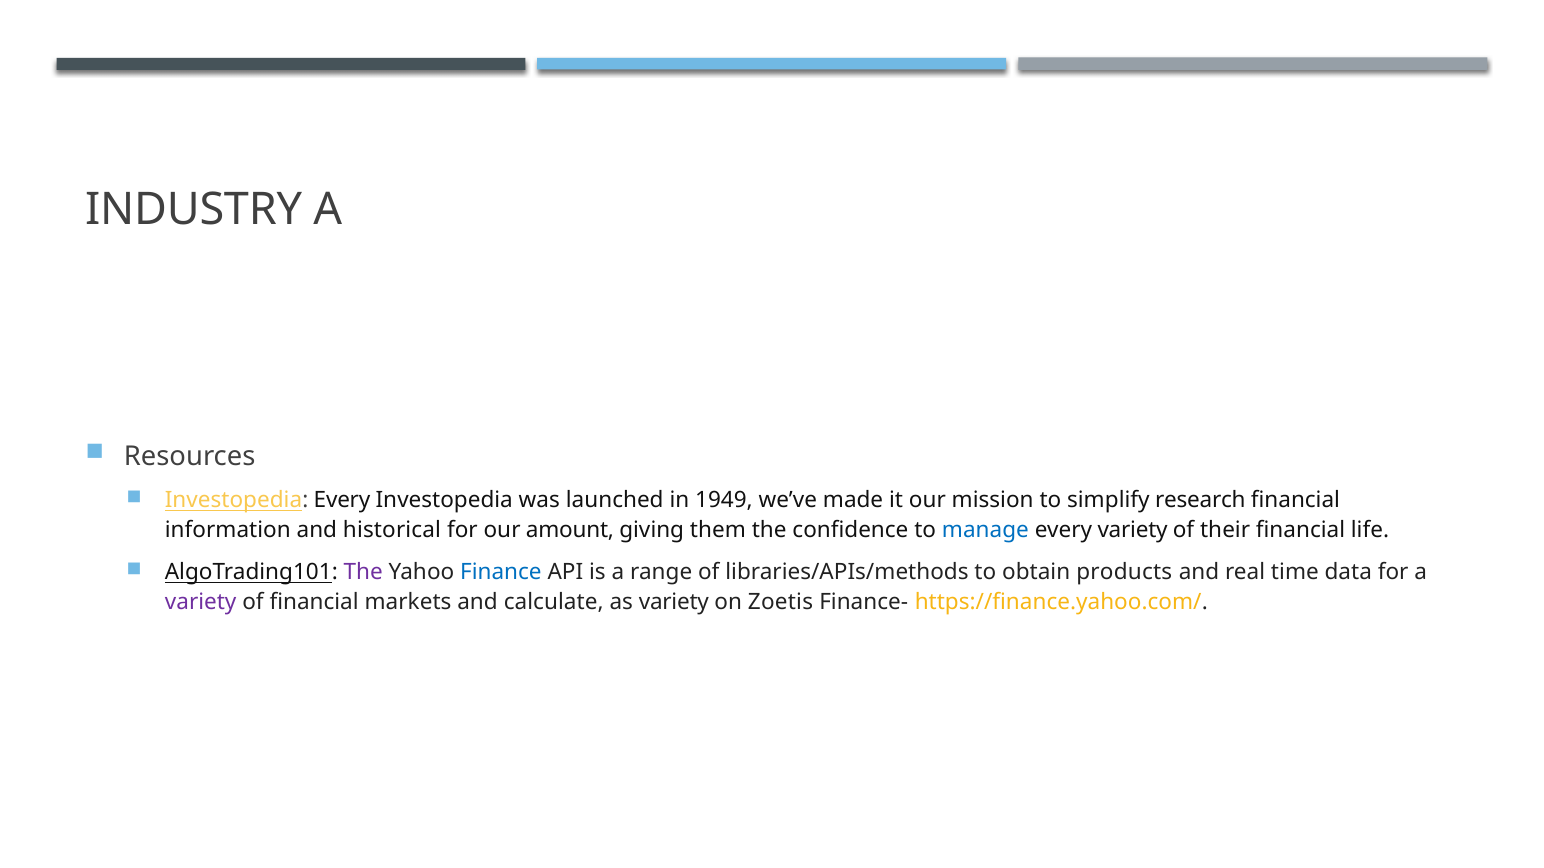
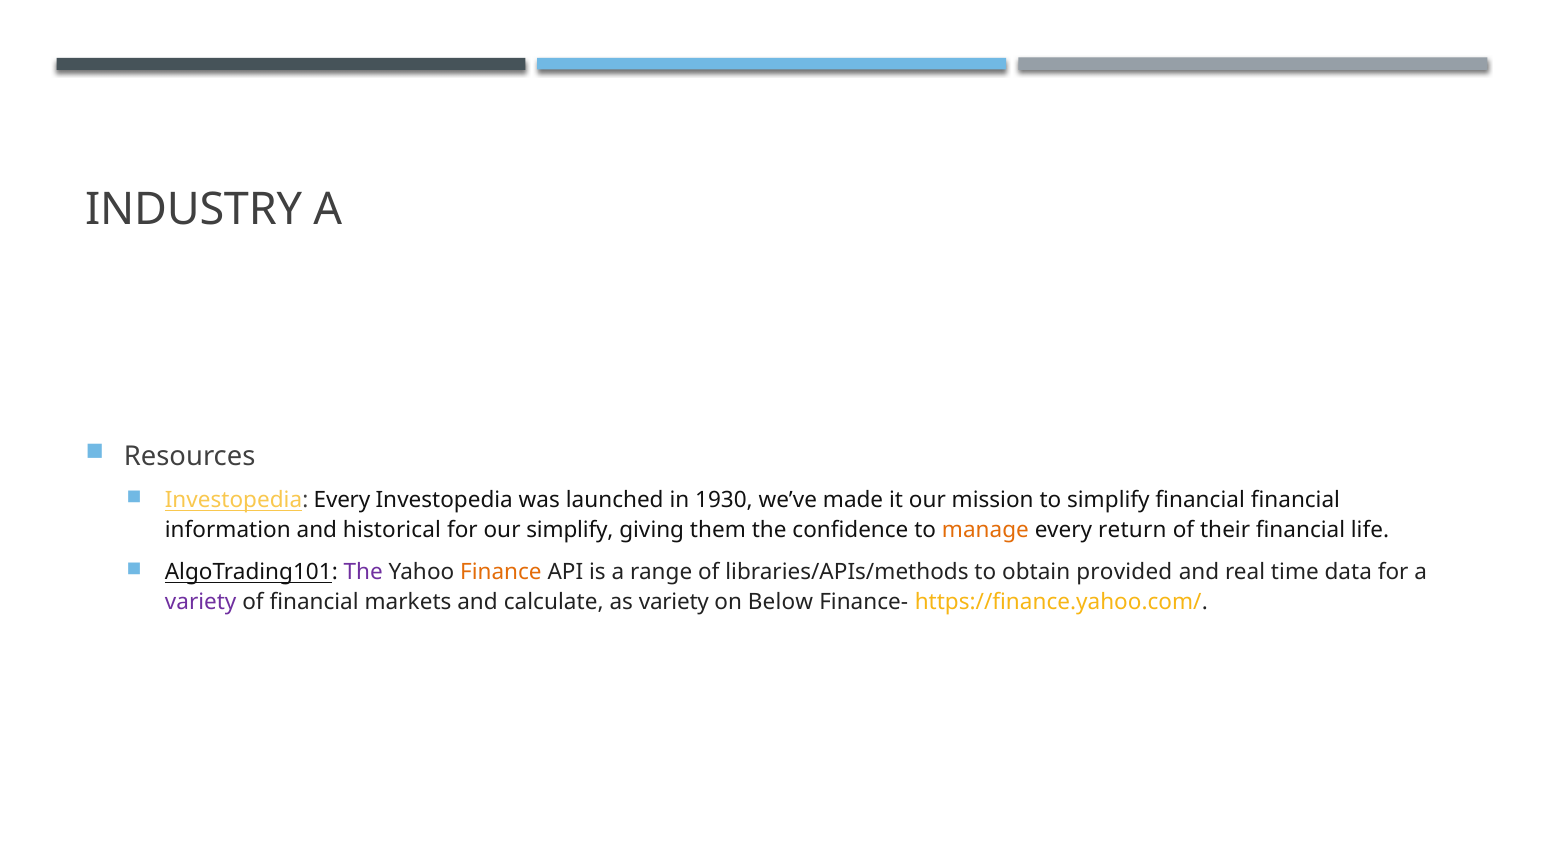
1949: 1949 -> 1930
simplify research: research -> financial
our amount: amount -> simplify
manage colour: blue -> orange
every variety: variety -> return
Finance colour: blue -> orange
products: products -> provided
Zoetis: Zoetis -> Below
